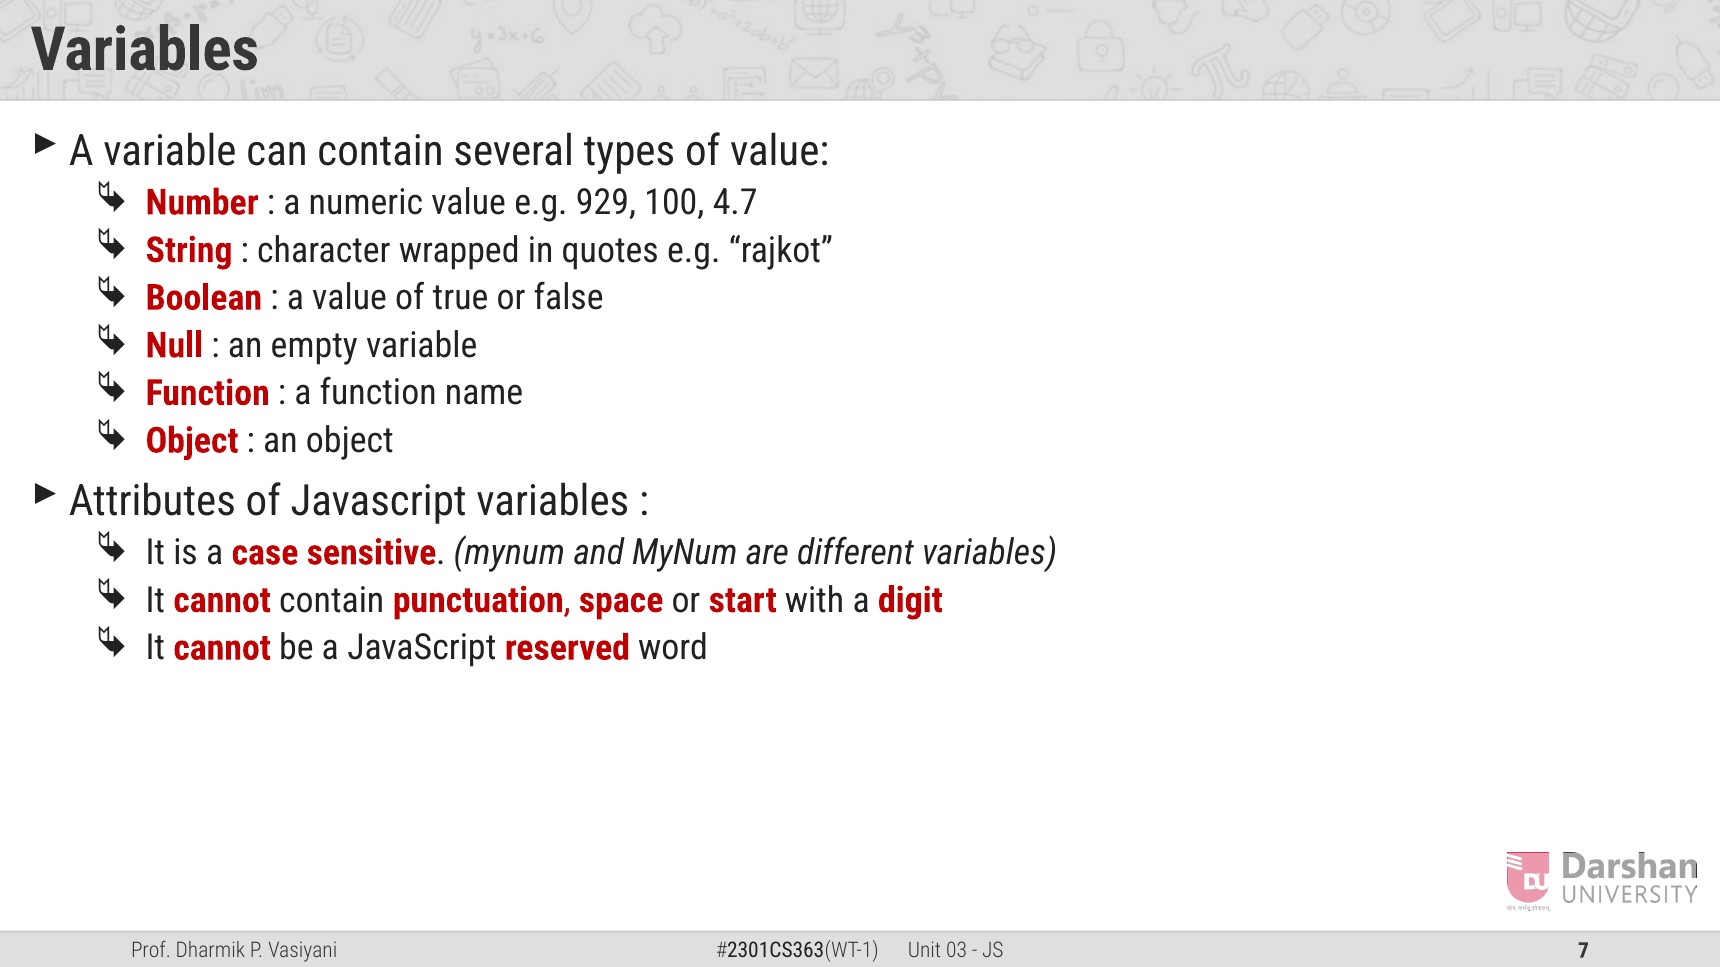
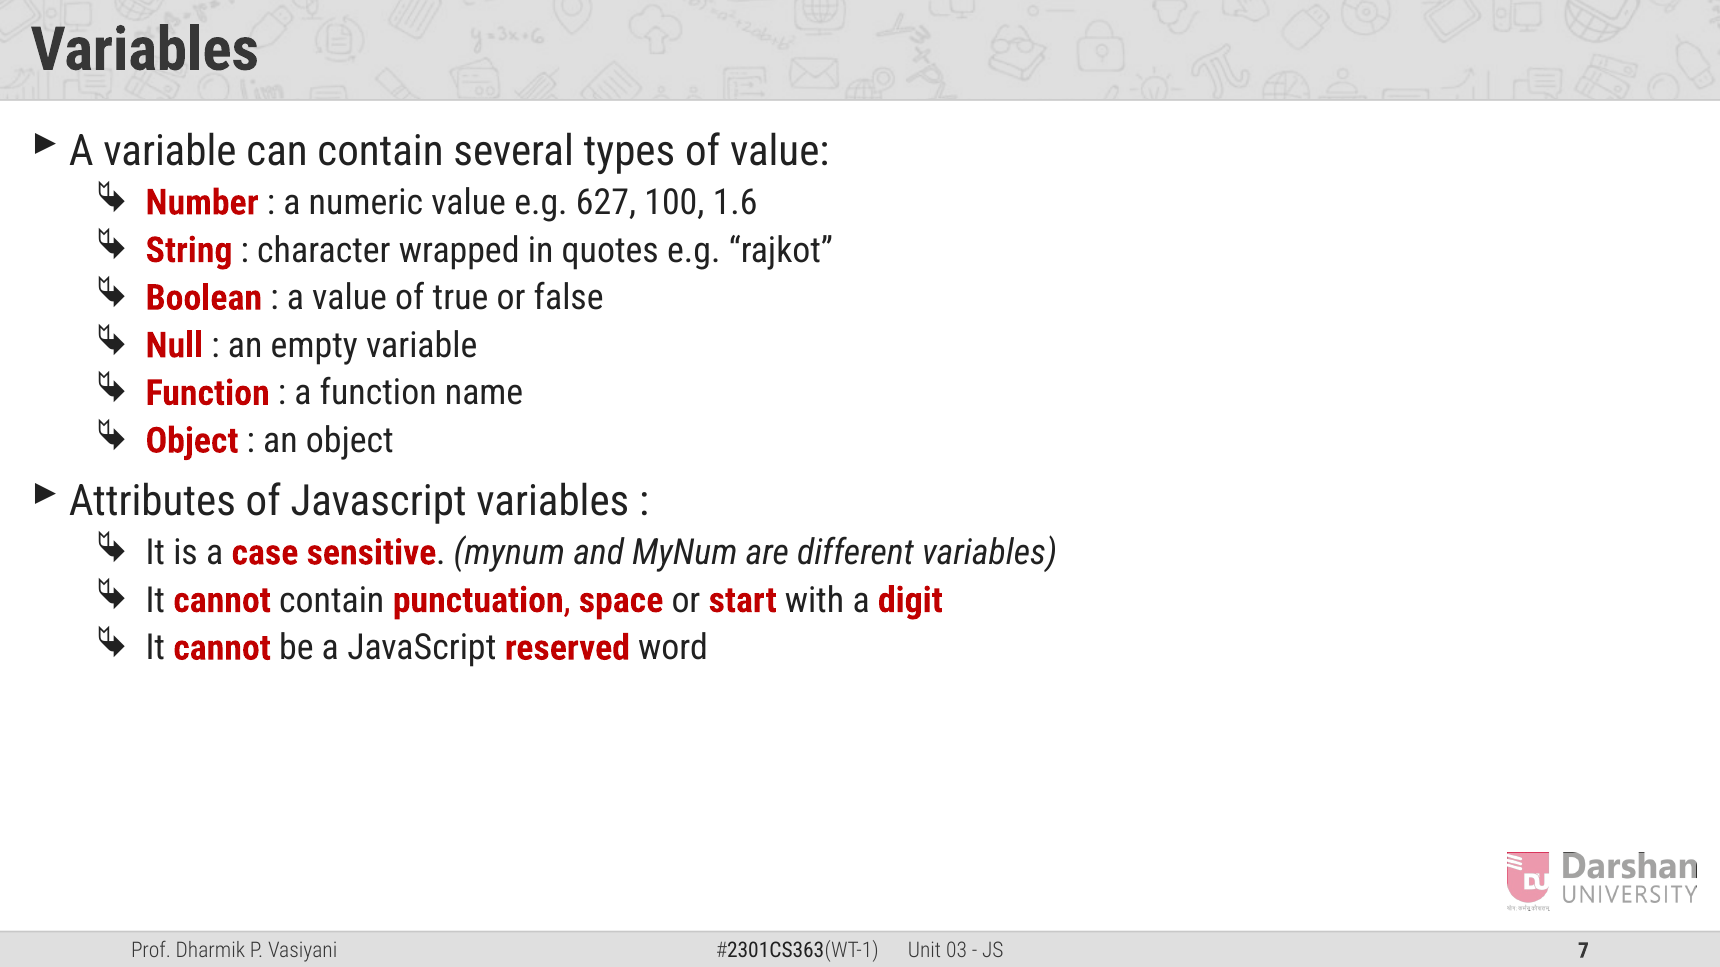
929: 929 -> 627
4.7: 4.7 -> 1.6
